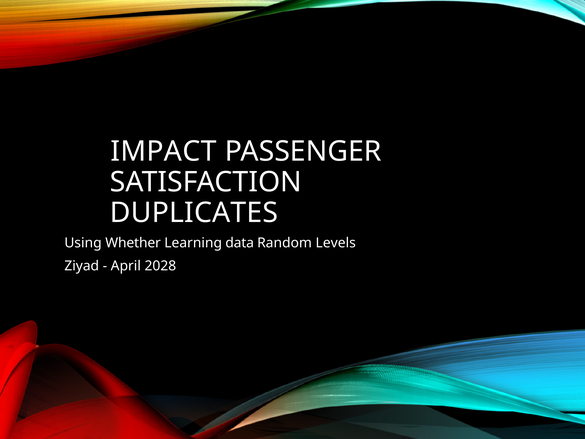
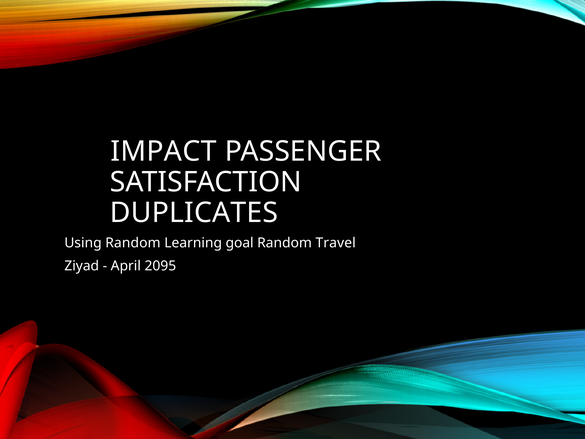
Using Whether: Whether -> Random
data: data -> goal
Levels: Levels -> Travel
2028: 2028 -> 2095
